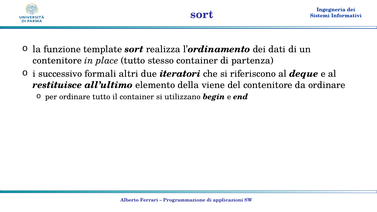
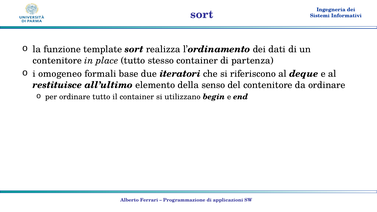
successivo: successivo -> omogeneo
altri: altri -> base
viene: viene -> senso
